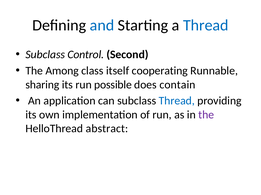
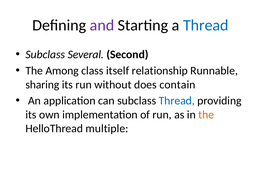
and colour: blue -> purple
Control: Control -> Several
cooperating: cooperating -> relationship
possible: possible -> without
the at (206, 115) colour: purple -> orange
abstract: abstract -> multiple
